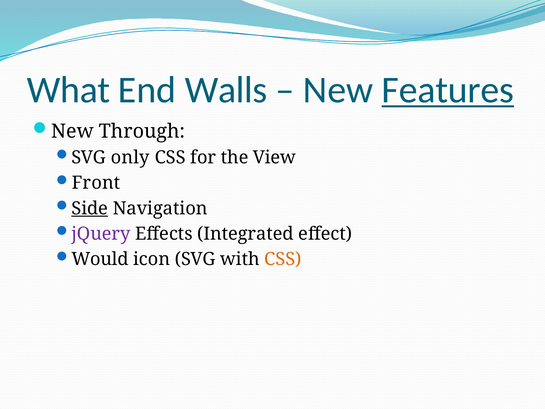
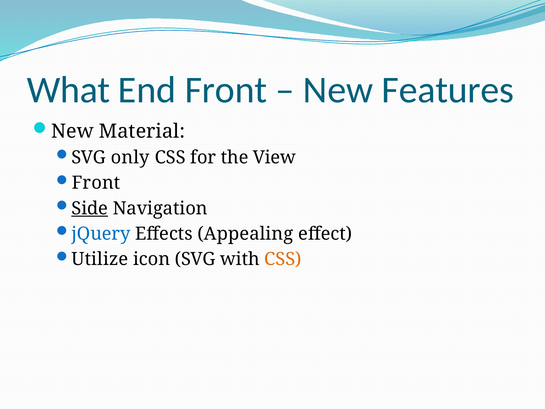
End Walls: Walls -> Front
Features underline: present -> none
Through: Through -> Material
jQuery colour: purple -> blue
Integrated: Integrated -> Appealing
Would: Would -> Utilize
